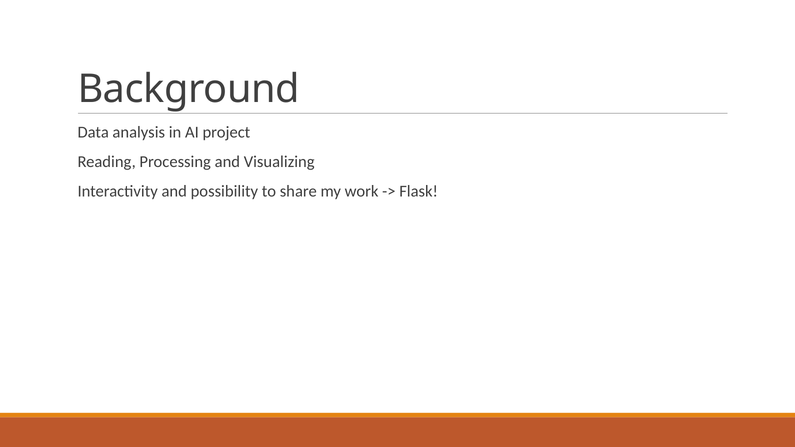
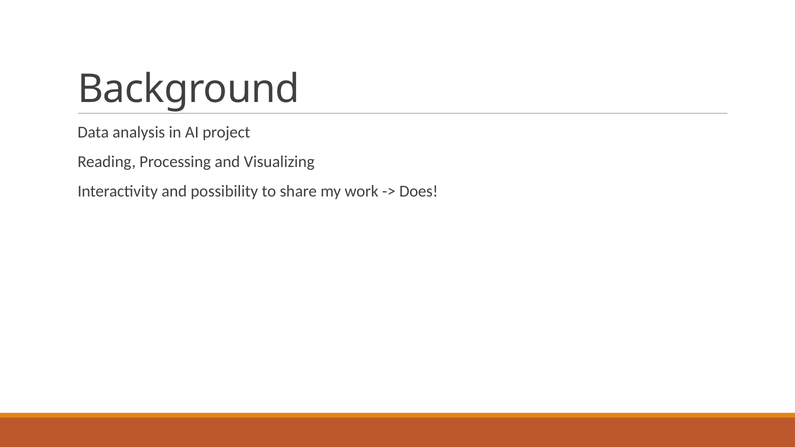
Flask: Flask -> Does
